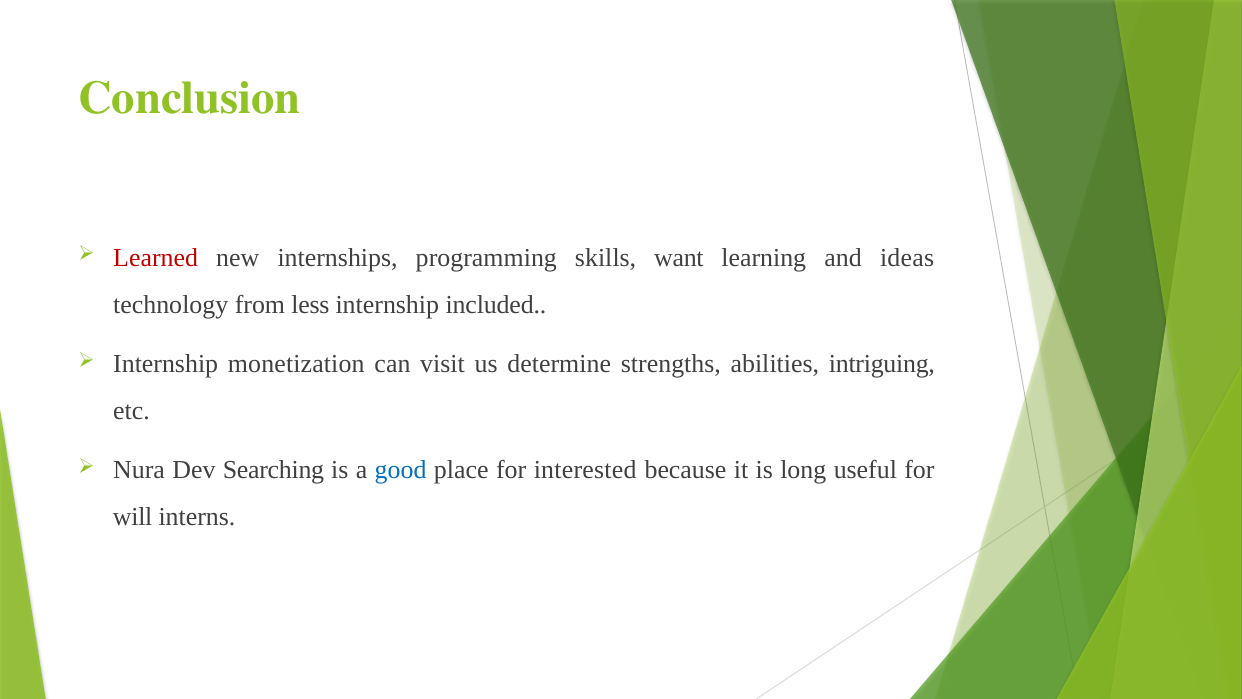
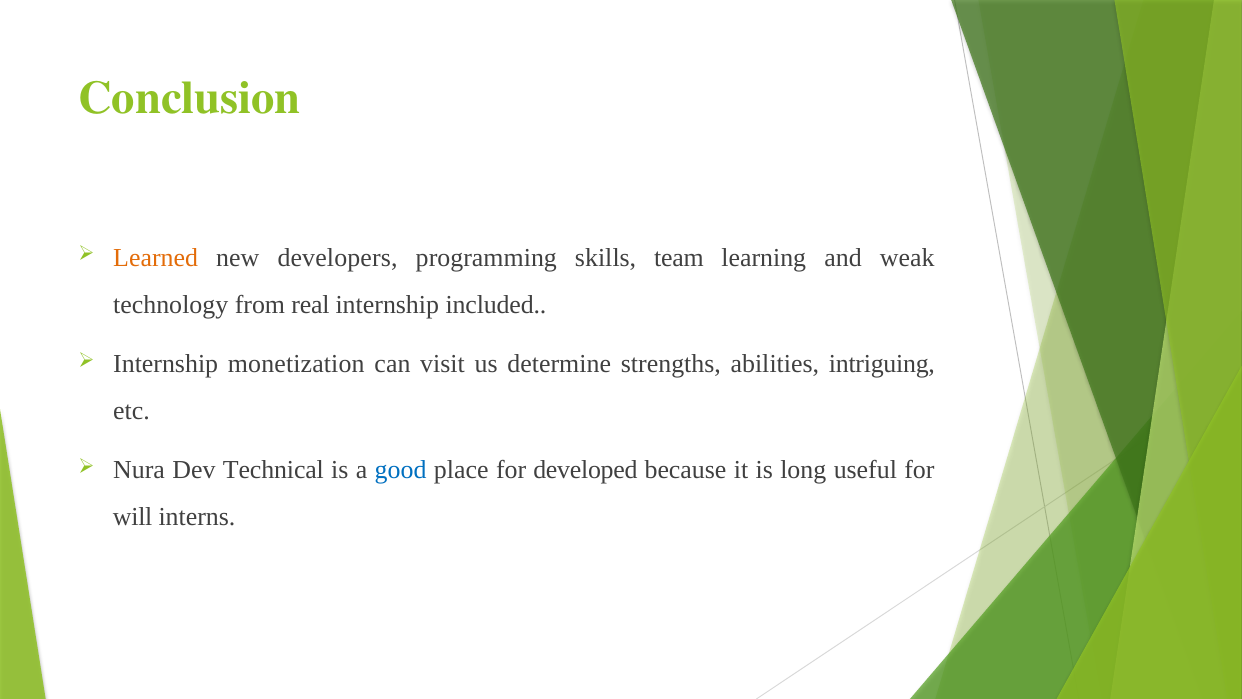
Learned colour: red -> orange
internships: internships -> developers
want: want -> team
ideas: ideas -> weak
less: less -> real
Searching: Searching -> Technical
interested: interested -> developed
